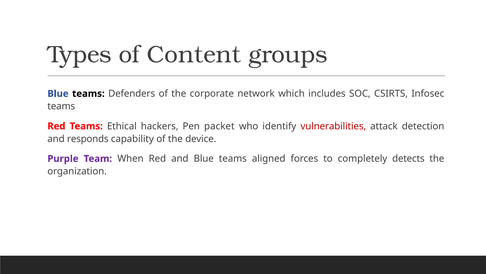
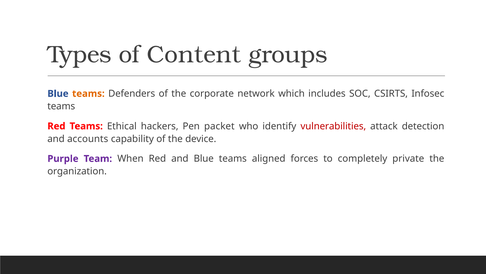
teams at (88, 93) colour: black -> orange
responds: responds -> accounts
detects: detects -> private
